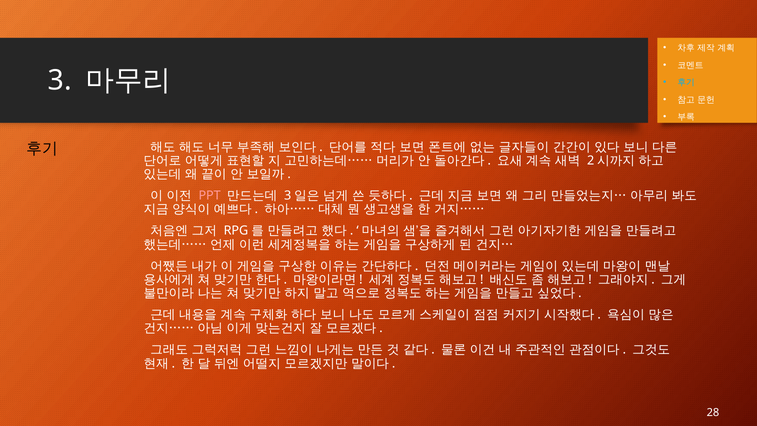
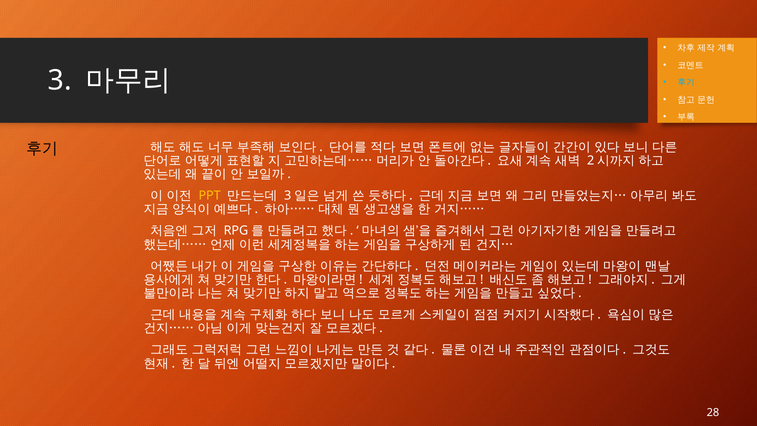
PPT colour: pink -> yellow
